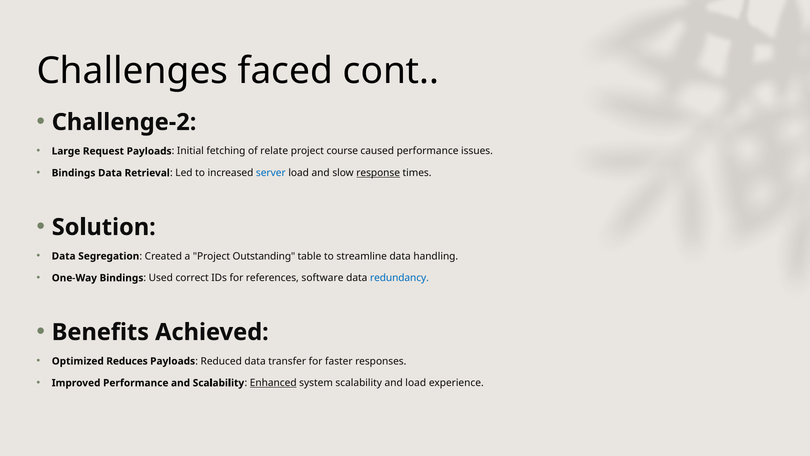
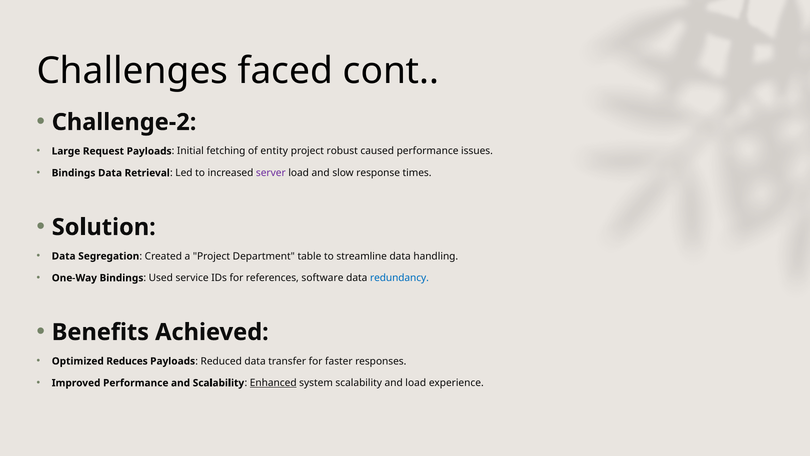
relate: relate -> entity
course: course -> robust
server colour: blue -> purple
response underline: present -> none
Outstanding: Outstanding -> Department
correct: correct -> service
